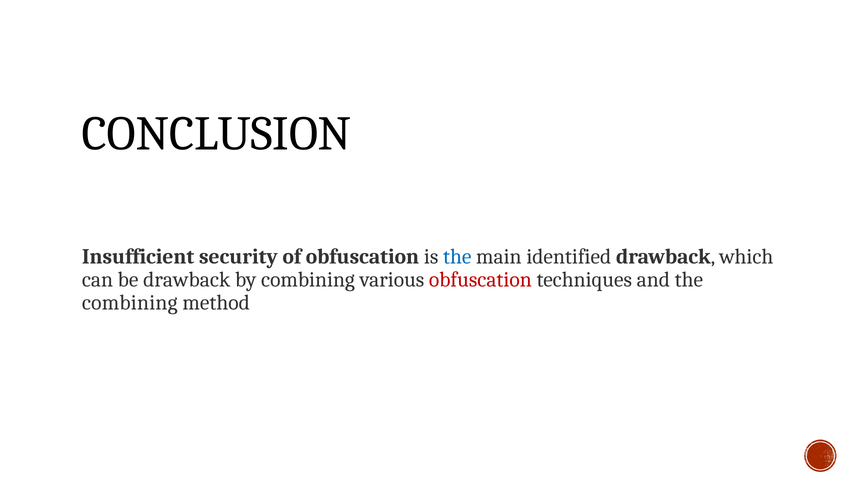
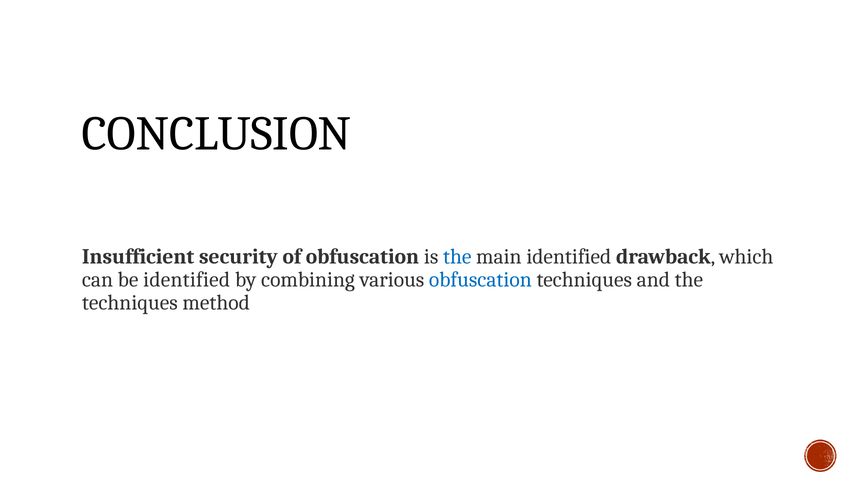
be drawback: drawback -> identified
obfuscation at (480, 279) colour: red -> blue
combining at (130, 303): combining -> techniques
